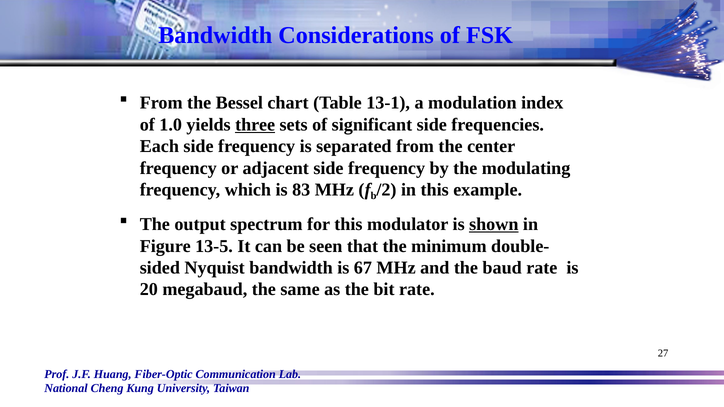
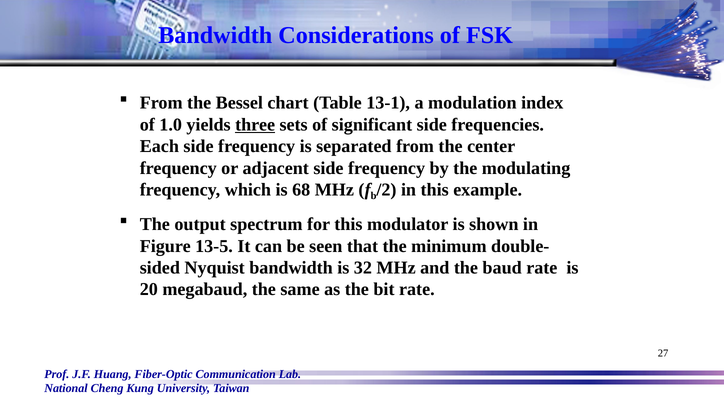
83: 83 -> 68
shown underline: present -> none
67: 67 -> 32
